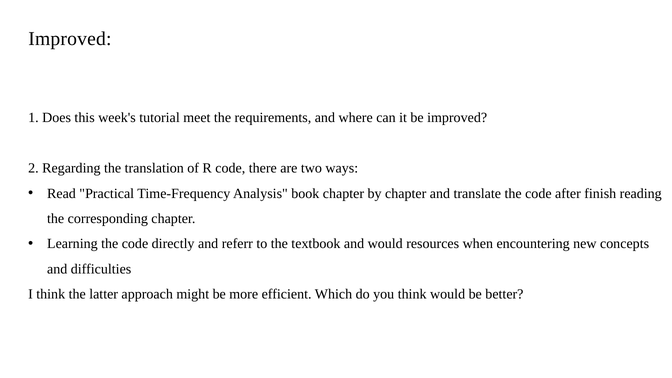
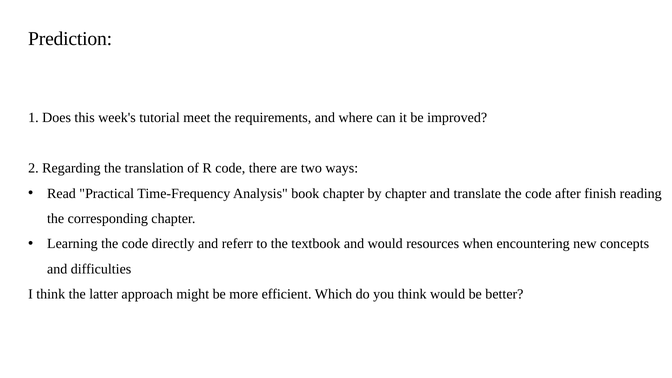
Improved at (70, 39): Improved -> Prediction
